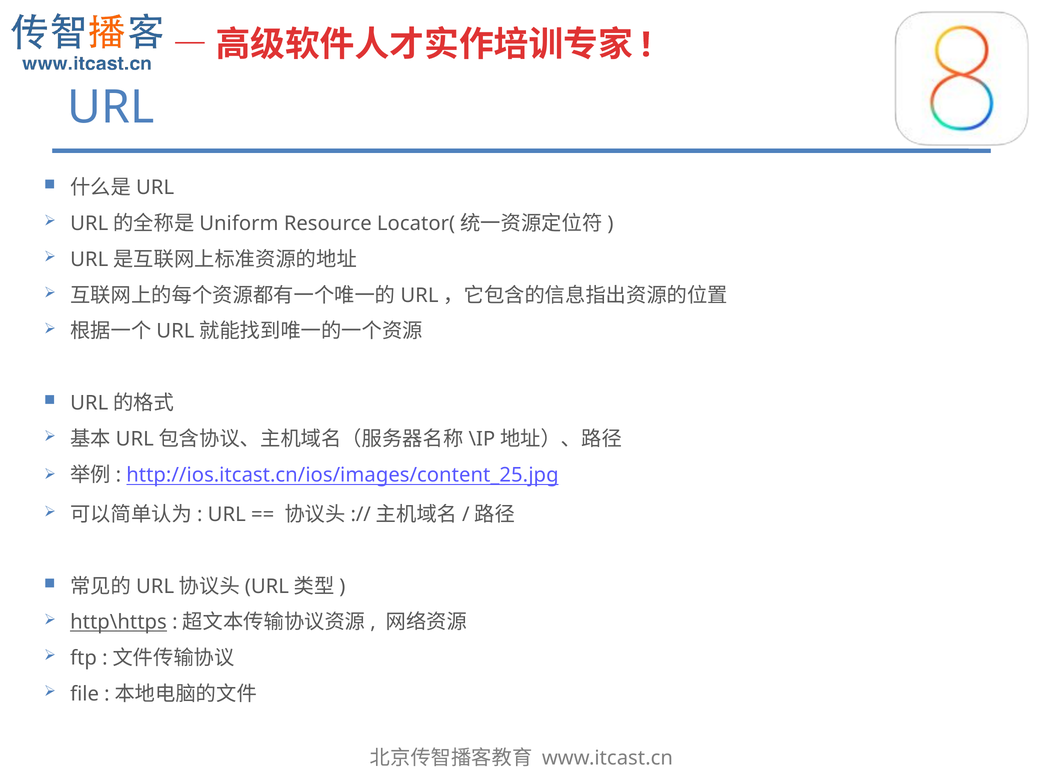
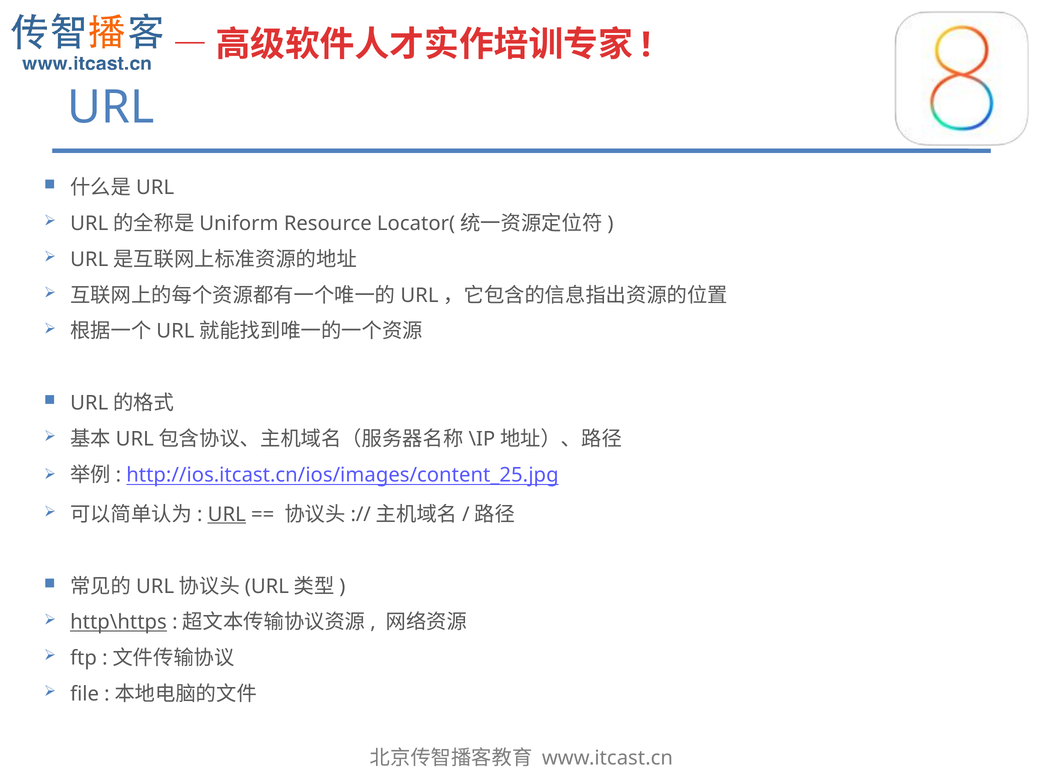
URL at (227, 514) underline: none -> present
